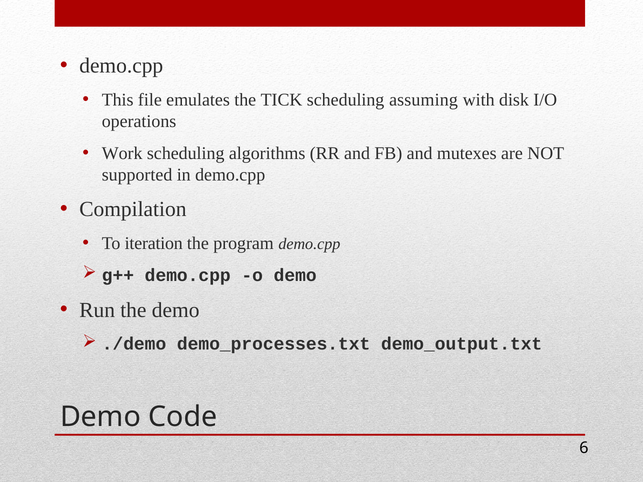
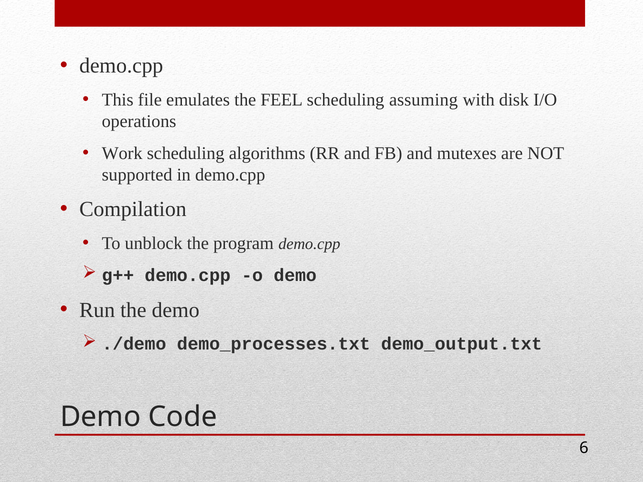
TICK: TICK -> FEEL
iteration: iteration -> unblock
